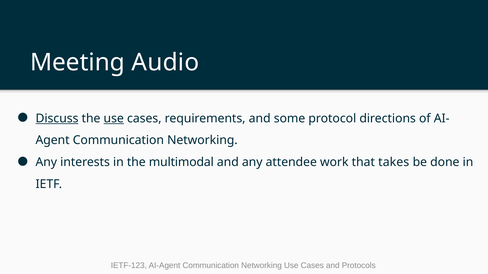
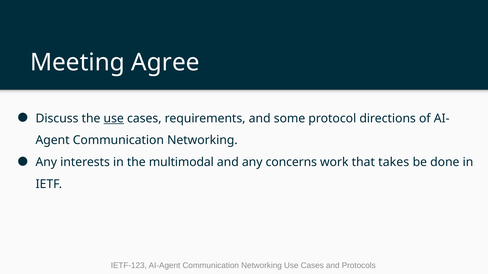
Audio: Audio -> Agree
Discuss underline: present -> none
attendee: attendee -> concerns
